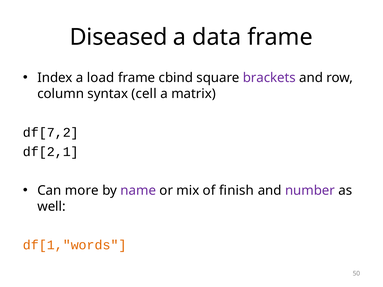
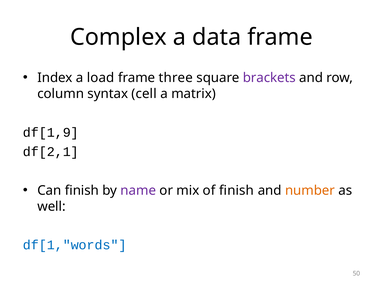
Diseased: Diseased -> Complex
cbind: cbind -> three
df[7,2: df[7,2 -> df[1,9
Can more: more -> finish
number colour: purple -> orange
df[1,"words colour: orange -> blue
